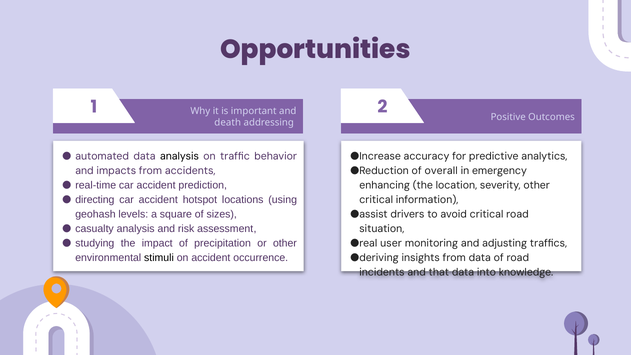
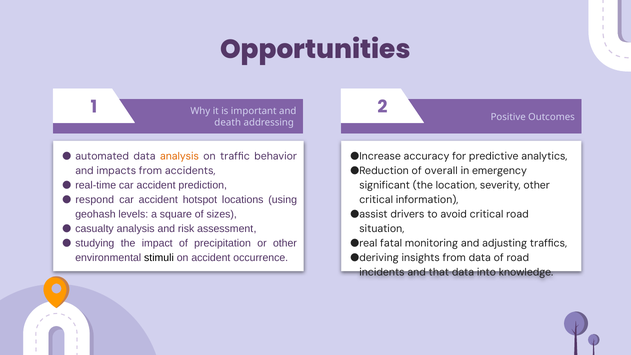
analysis at (179, 156) colour: black -> orange
enhancing: enhancing -> significant
directing: directing -> respond
user: user -> fatal
